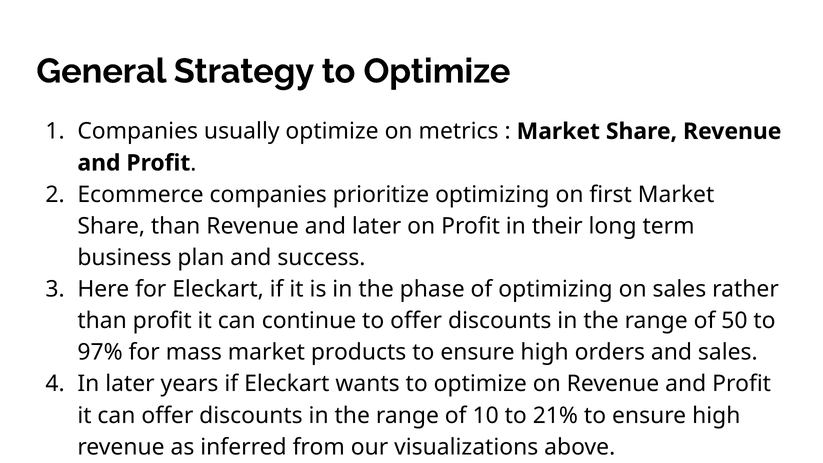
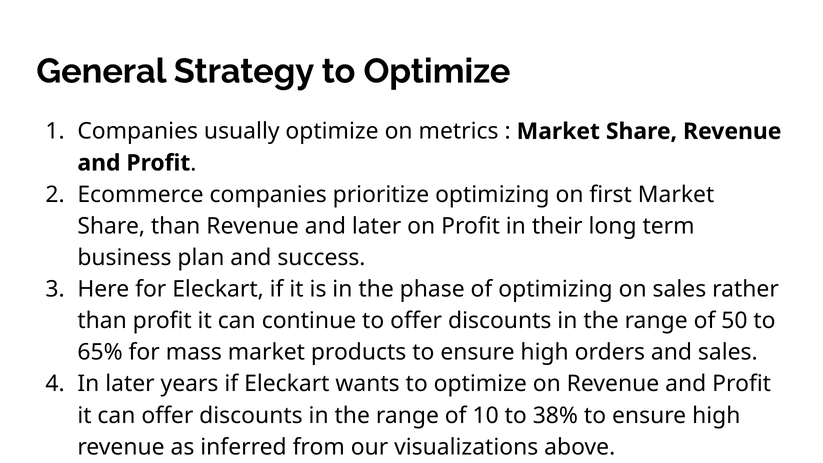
97%: 97% -> 65%
21%: 21% -> 38%
